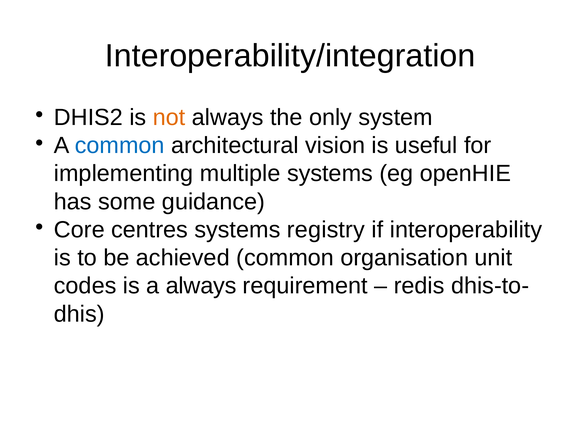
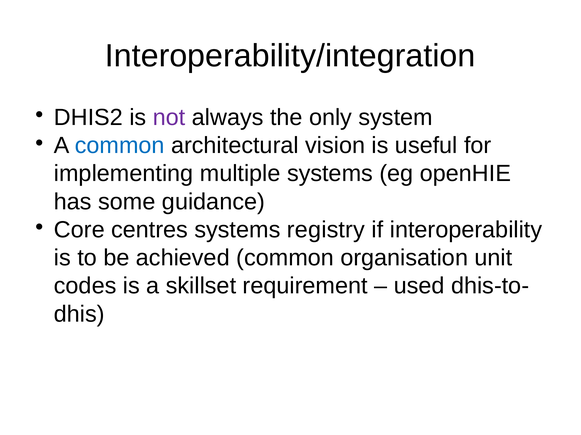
not colour: orange -> purple
a always: always -> skillset
redis: redis -> used
